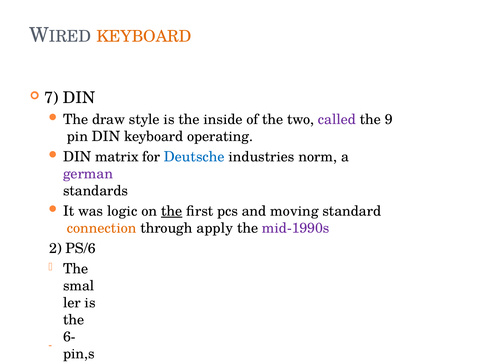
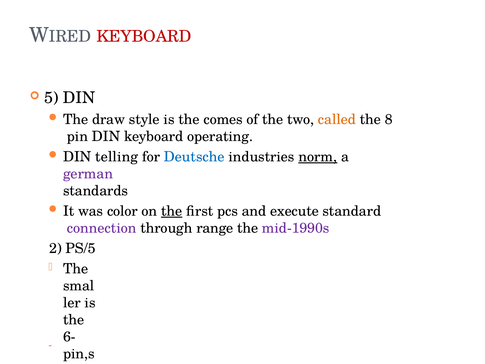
KEYBOARD at (144, 36) colour: orange -> red
7 at (51, 98): 7 -> 5
inside: inside -> comes
called at (337, 119) colour: purple -> orange
9: 9 -> 8
matrix: matrix -> telling
norm underline: none -> present
logic: logic -> color
moving: moving -> execute
connection colour: orange -> purple
apply: apply -> range
PS/6: PS/6 -> PS/5
